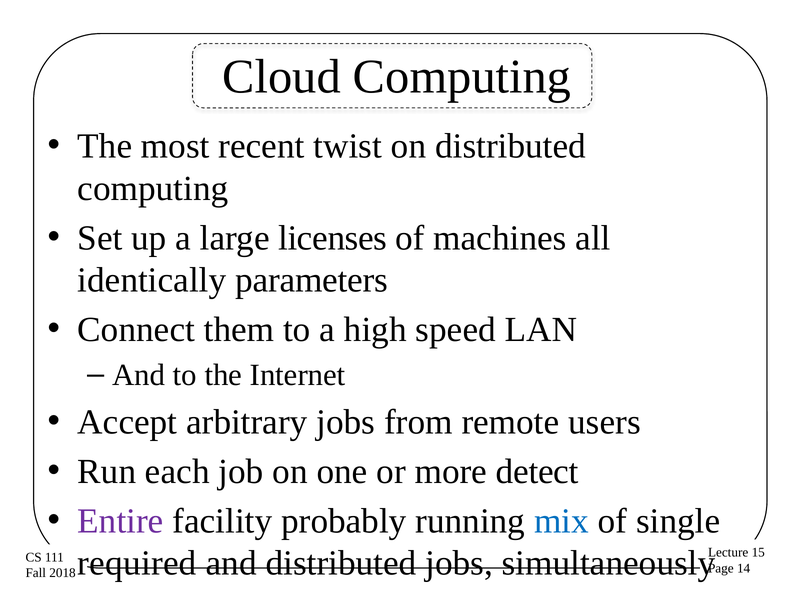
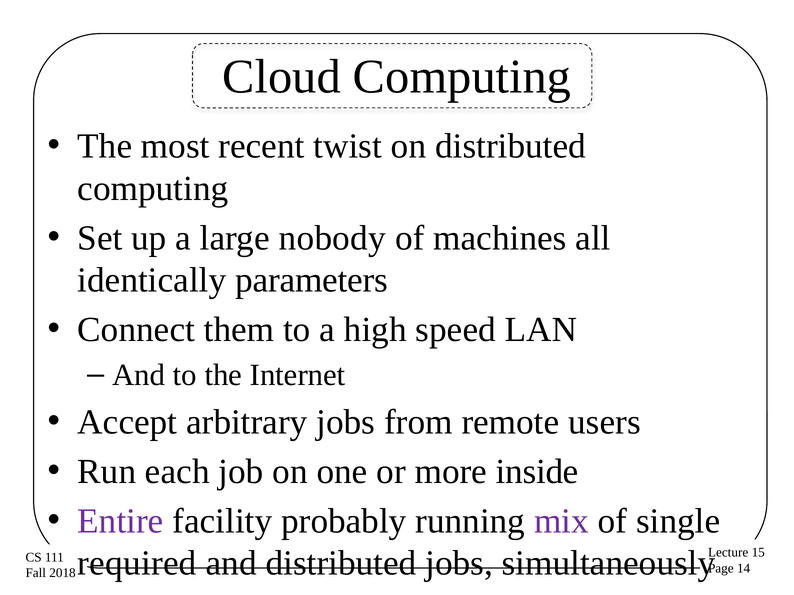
licenses: licenses -> nobody
detect: detect -> inside
mix colour: blue -> purple
